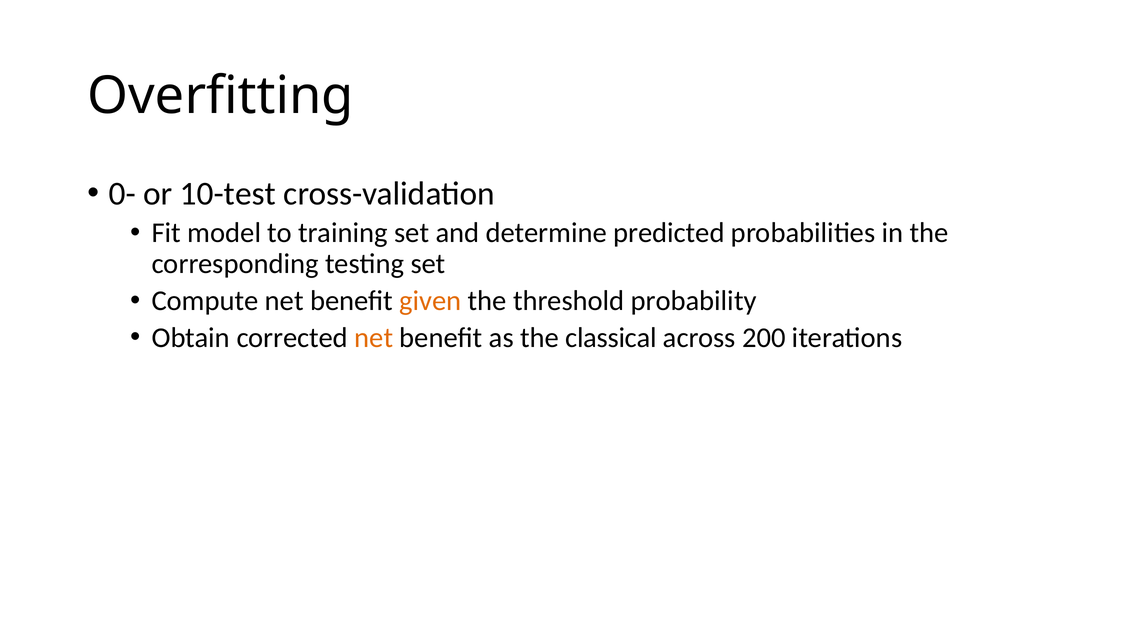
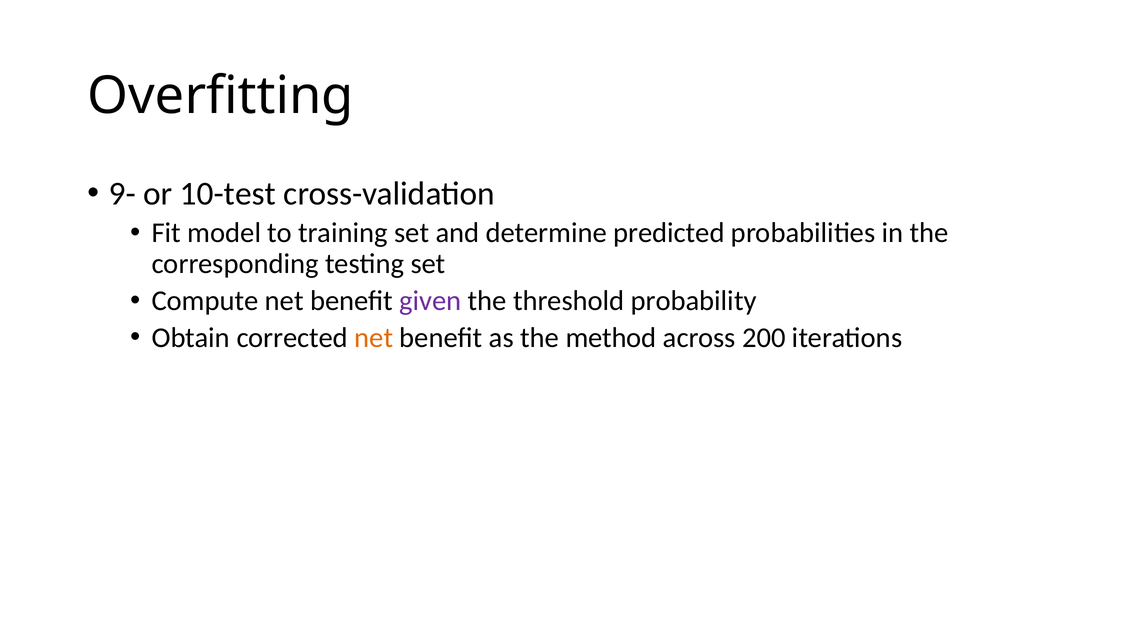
0-: 0- -> 9-
given colour: orange -> purple
classical: classical -> method
